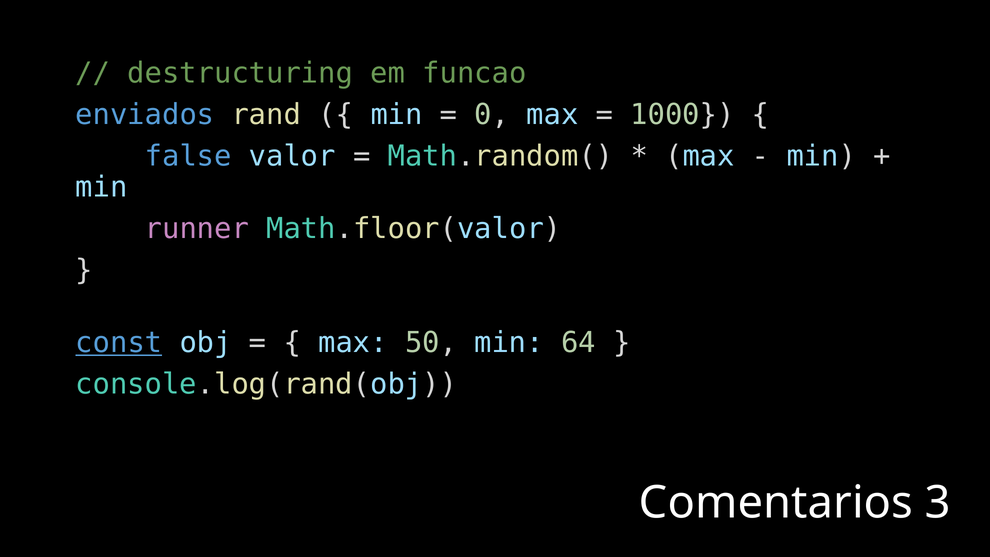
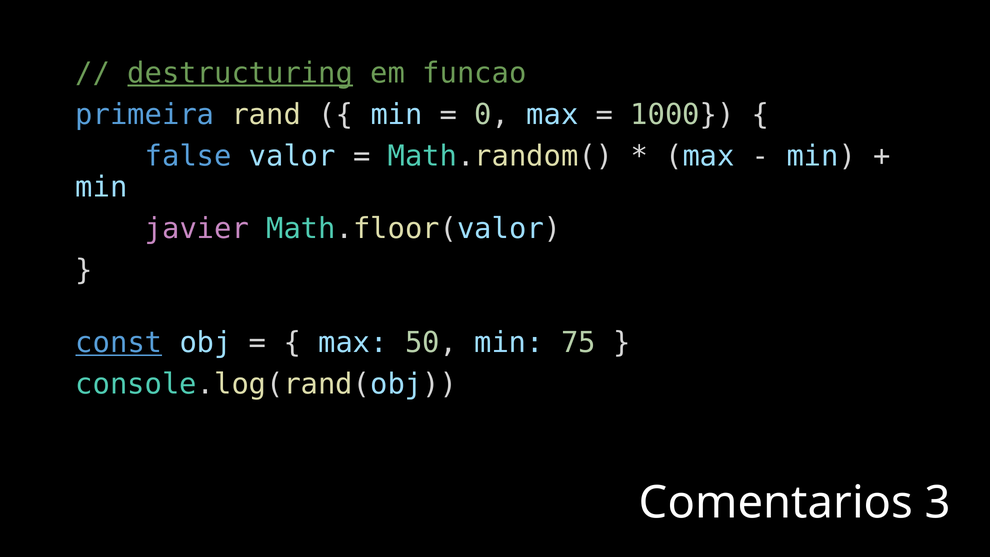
destructuring underline: none -> present
enviados: enviados -> primeira
runner: runner -> javier
64: 64 -> 75
